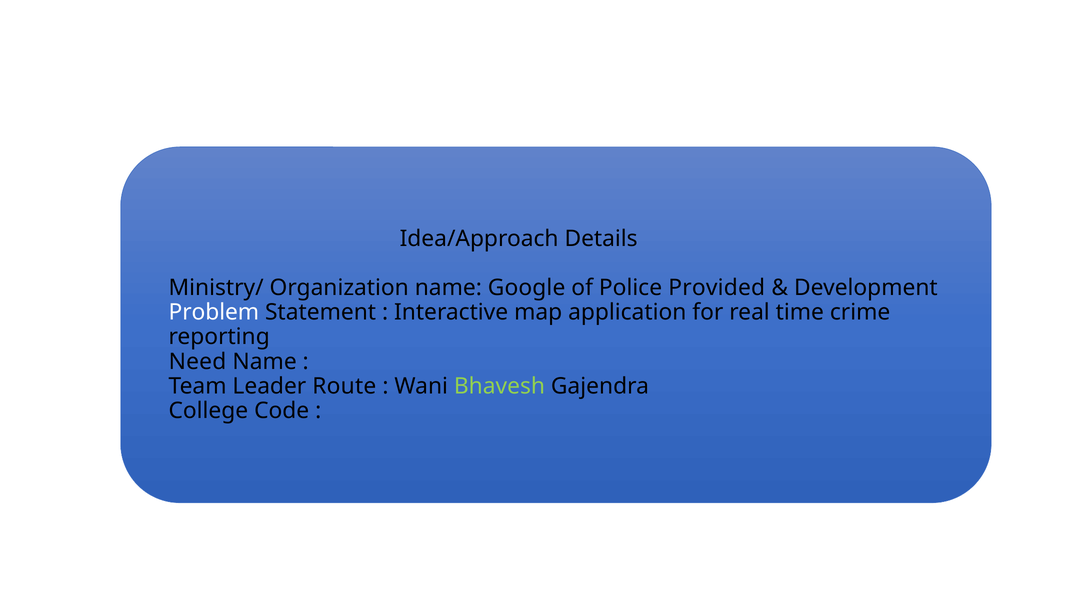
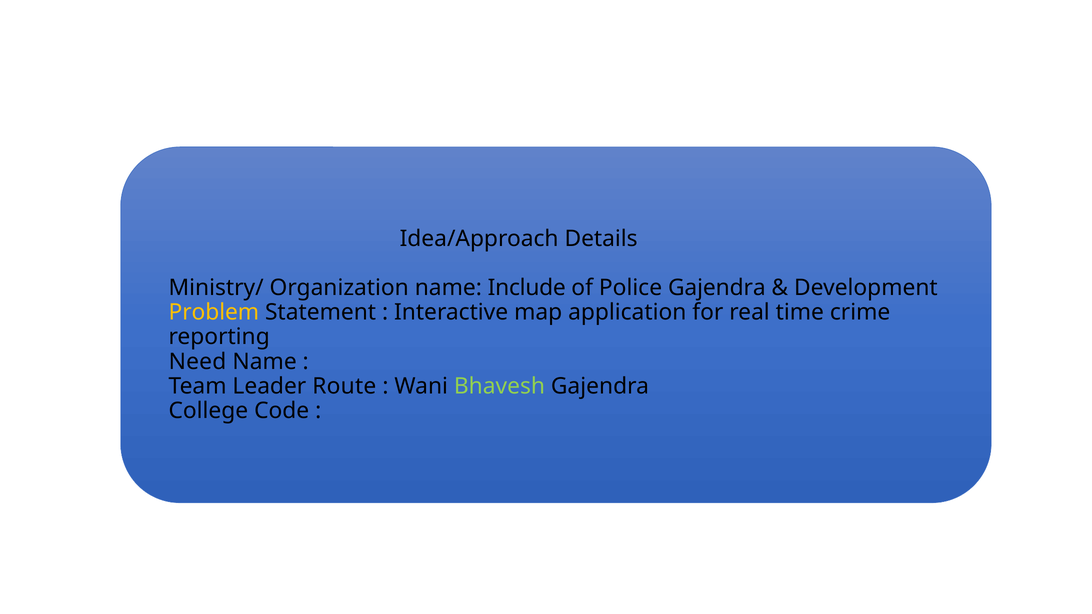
Google: Google -> Include
Police Provided: Provided -> Gajendra
Problem colour: white -> yellow
